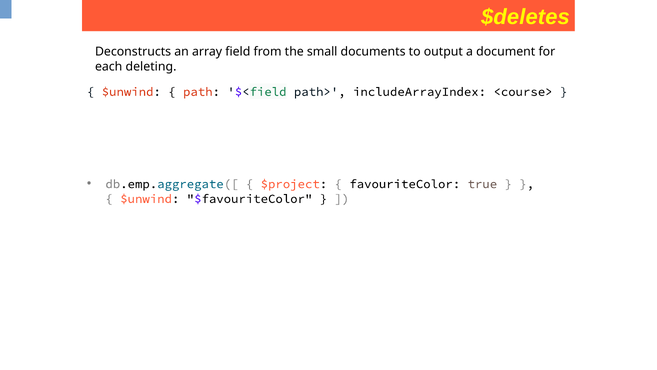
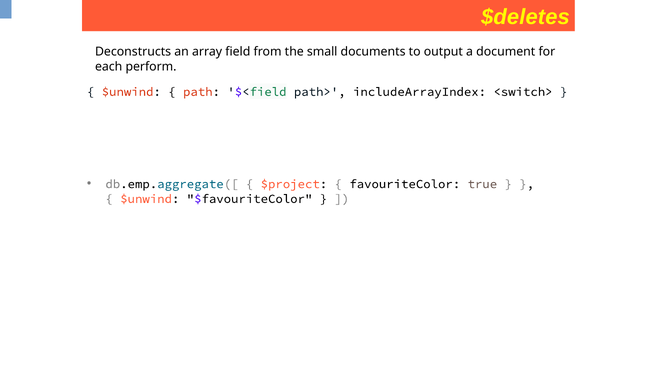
deleting: deleting -> perform
<course>: <course> -> <switch>
